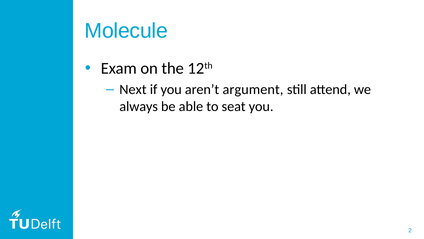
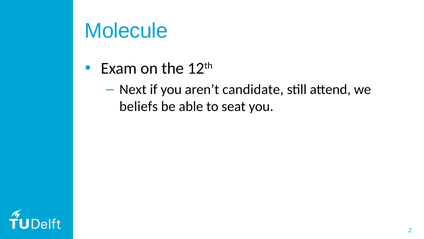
argument: argument -> candidate
always: always -> beliefs
